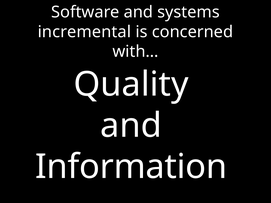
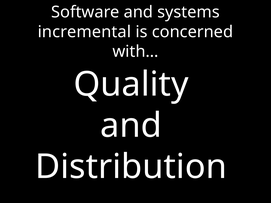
Information: Information -> Distribution
